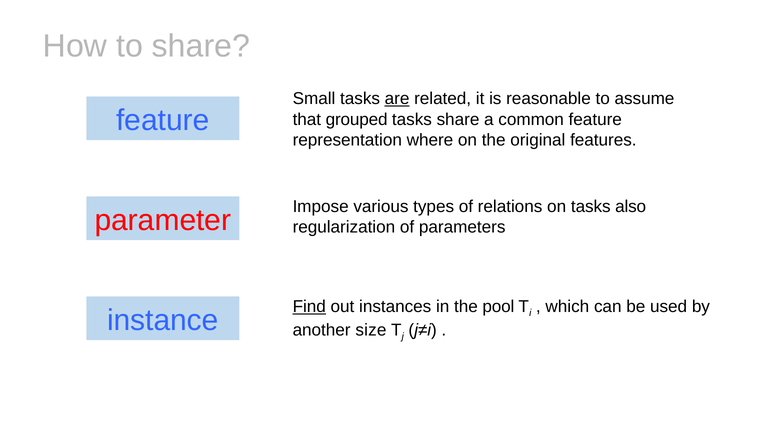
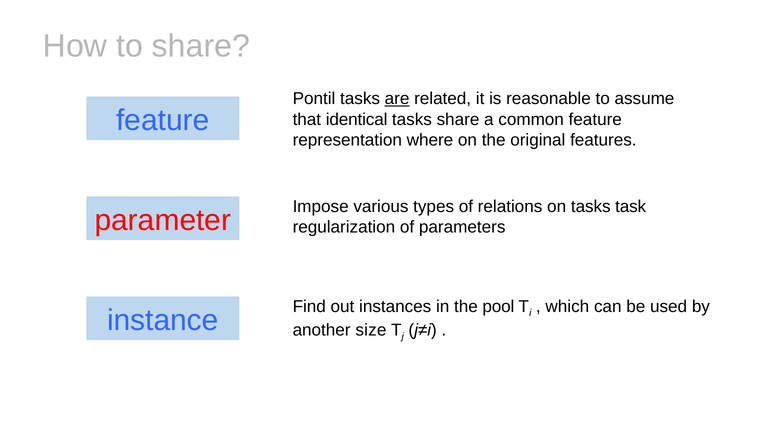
Small: Small -> Pontil
grouped: grouped -> identical
also: also -> task
Find underline: present -> none
